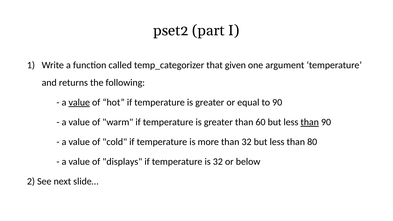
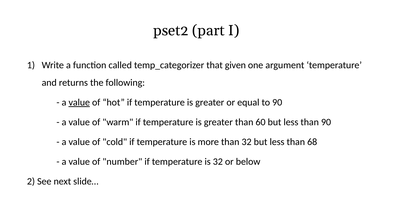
than at (310, 122) underline: present -> none
80: 80 -> 68
displays: displays -> number
